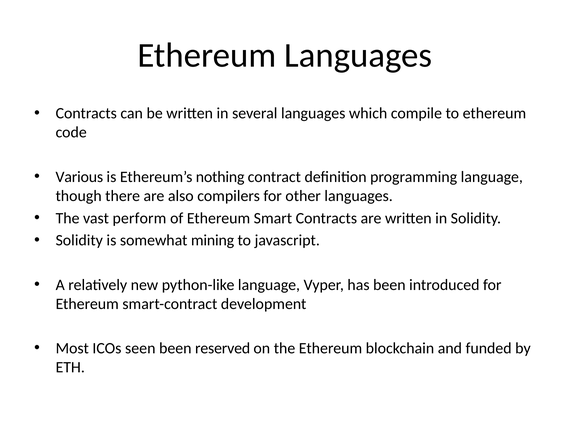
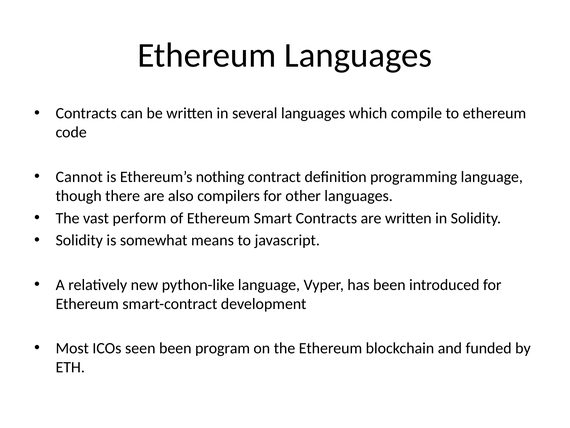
Various: Various -> Cannot
mining: mining -> means
reserved: reserved -> program
